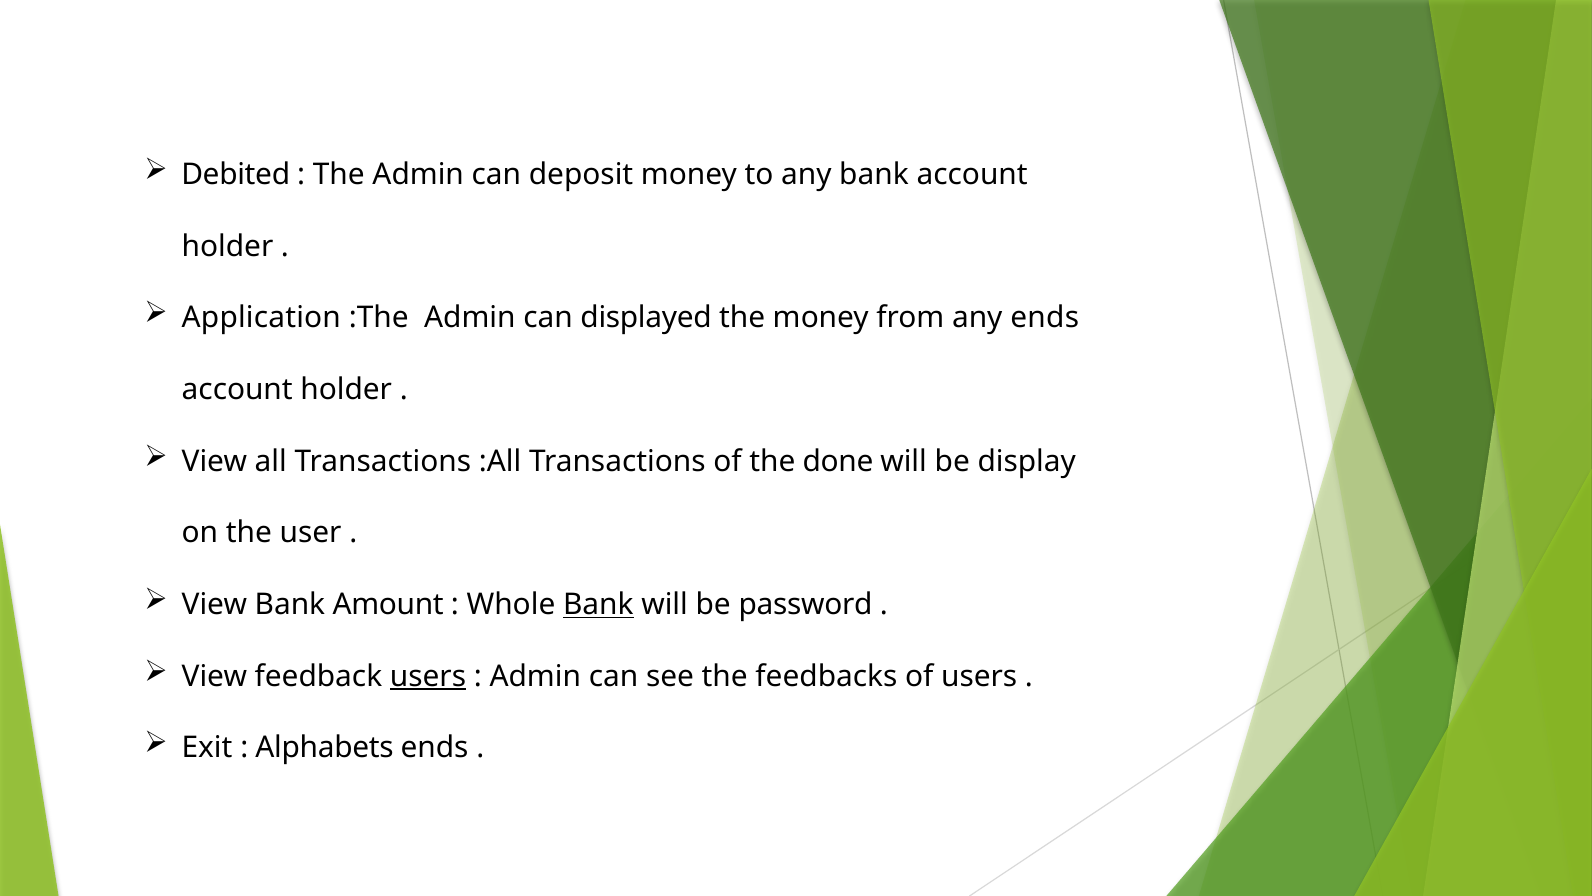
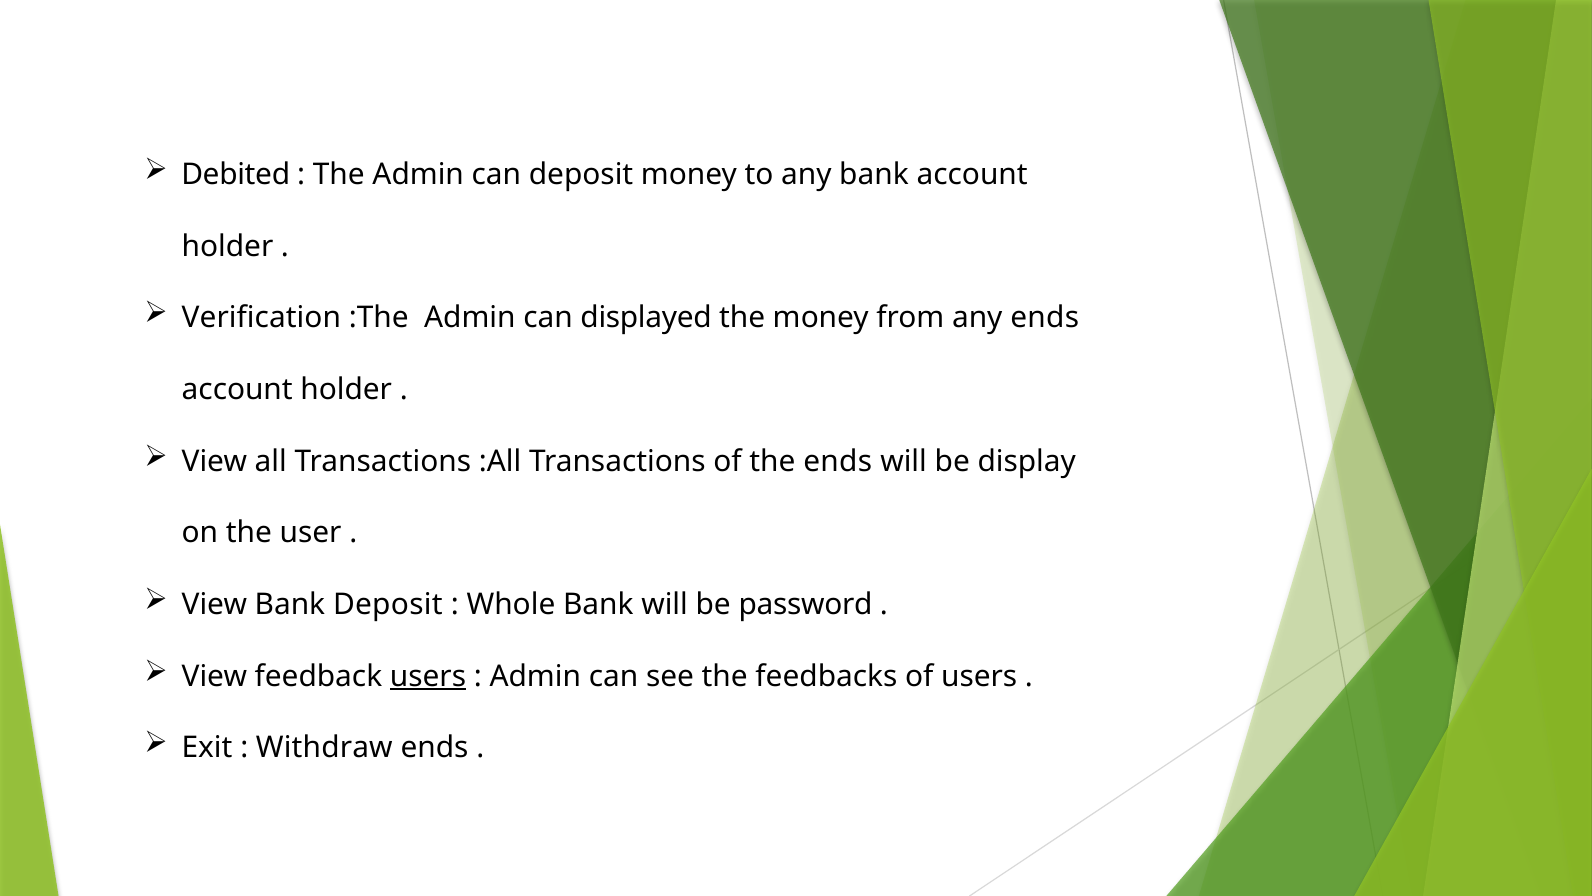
Application: Application -> Verification
the done: done -> ends
Bank Amount: Amount -> Deposit
Bank at (598, 604) underline: present -> none
Alphabets: Alphabets -> Withdraw
